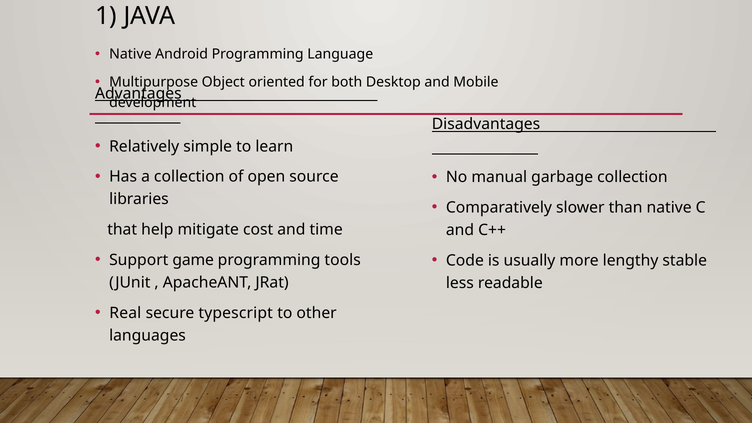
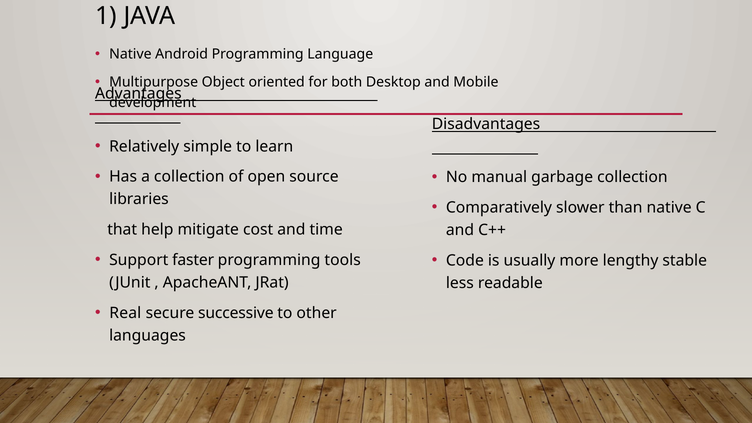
game: game -> faster
typescript: typescript -> successive
